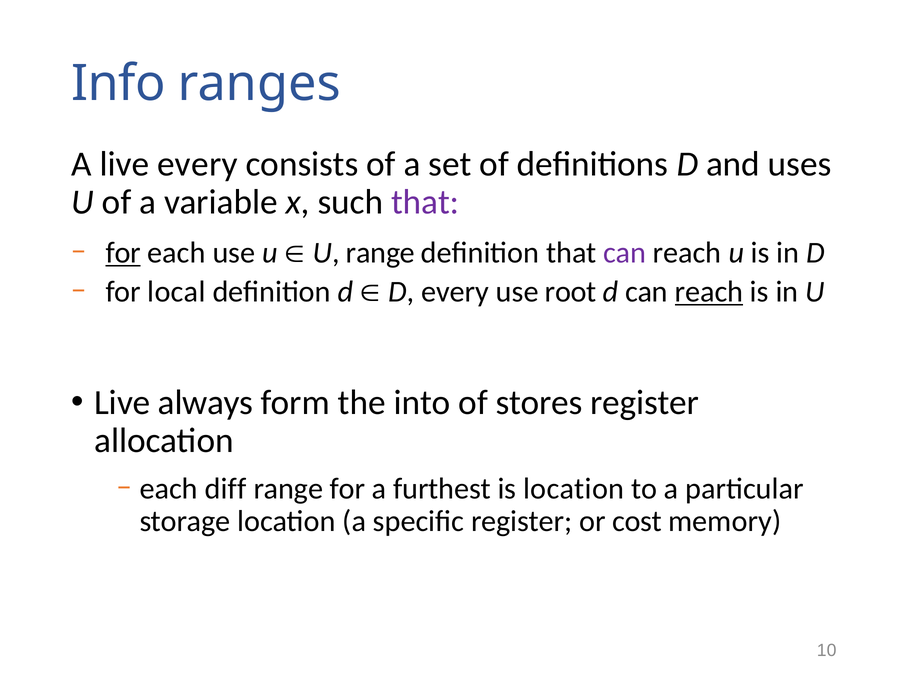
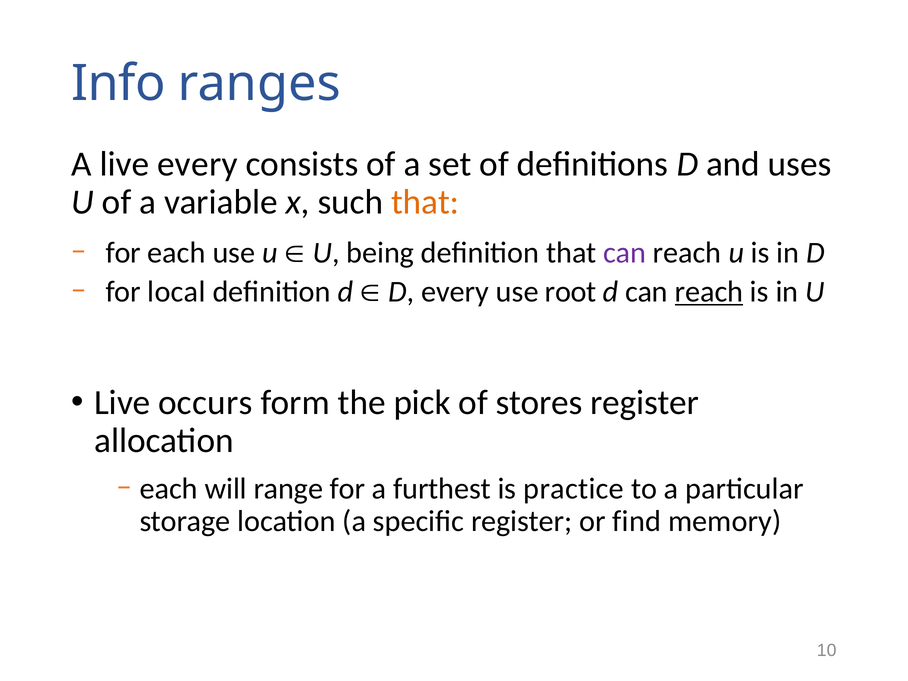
that at (425, 202) colour: purple -> orange
for at (123, 253) underline: present -> none
U range: range -> being
always: always -> occurs
into: into -> pick
diff: diff -> will
is location: location -> practice
cost: cost -> find
